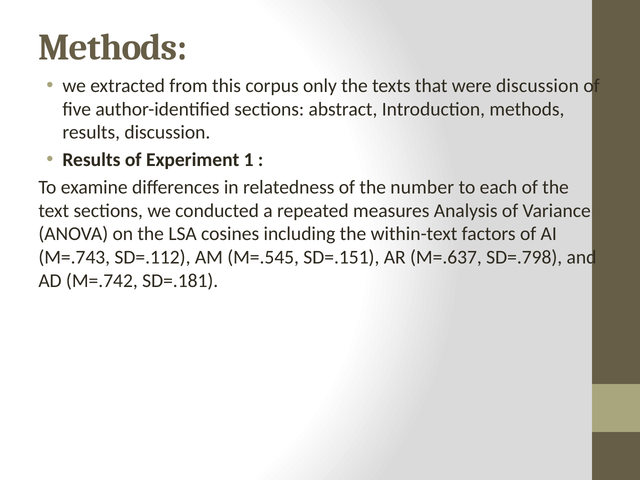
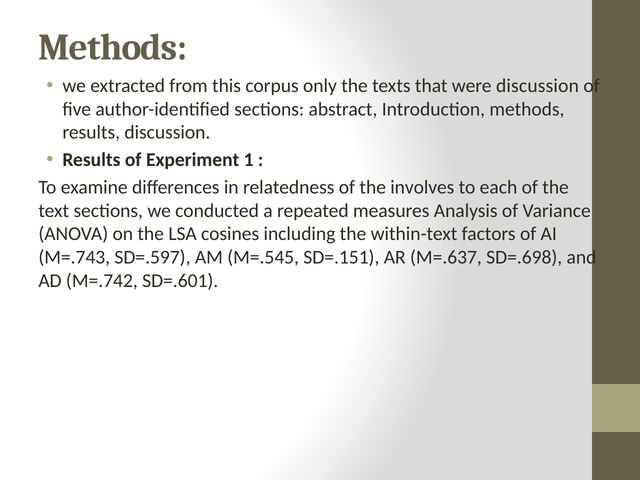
number: number -> involves
SD=.112: SD=.112 -> SD=.597
SD=.798: SD=.798 -> SD=.698
SD=.181: SD=.181 -> SD=.601
